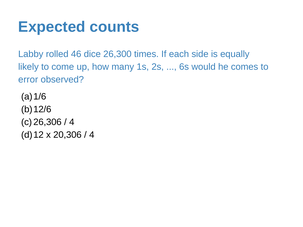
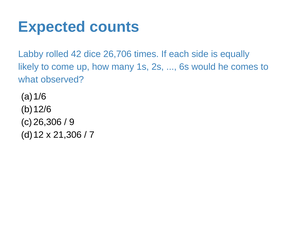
46: 46 -> 42
26,300: 26,300 -> 26,706
error: error -> what
4 at (72, 122): 4 -> 9
20,306: 20,306 -> 21,306
4 at (92, 135): 4 -> 7
